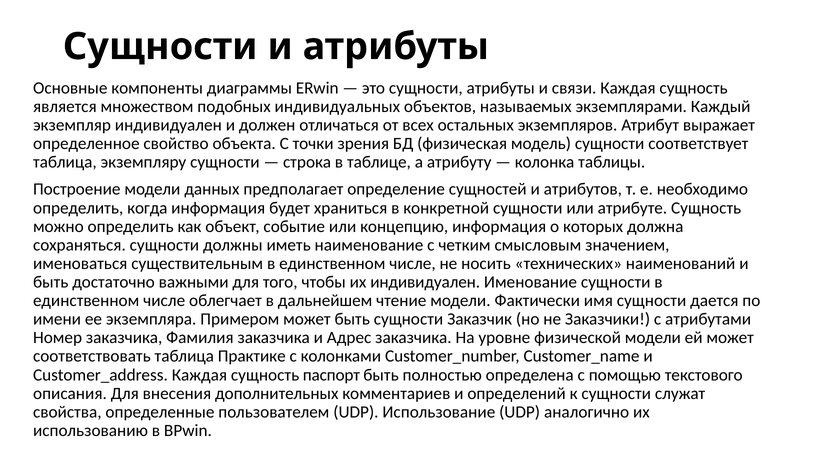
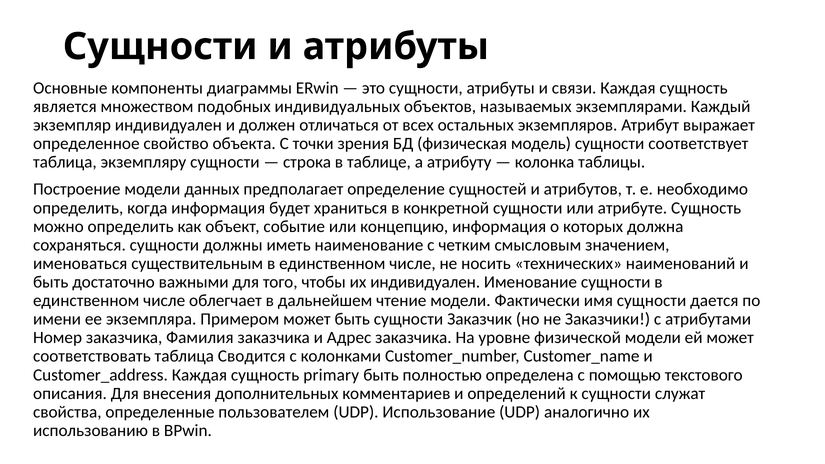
Практике: Практике -> Сводится
паспорт: паспорт -> primary
